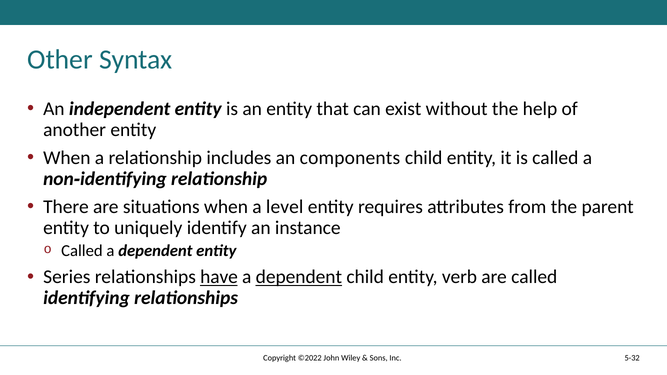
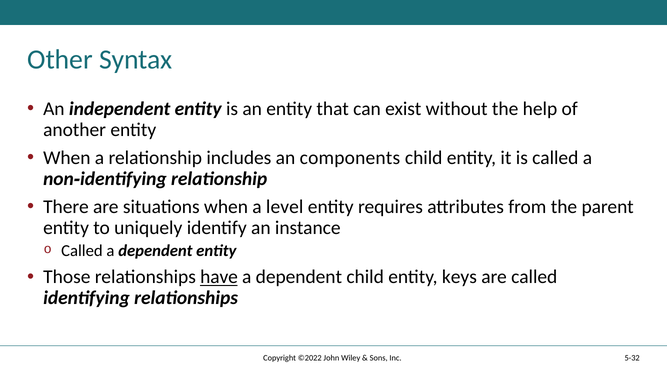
Series: Series -> Those
dependent at (299, 277) underline: present -> none
verb: verb -> keys
